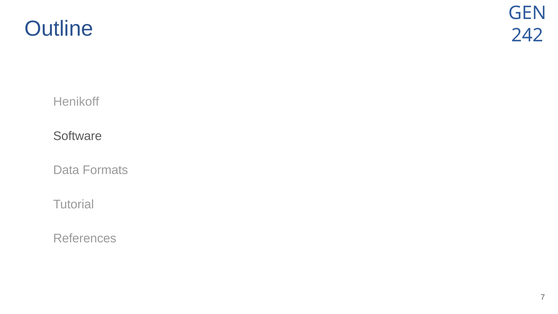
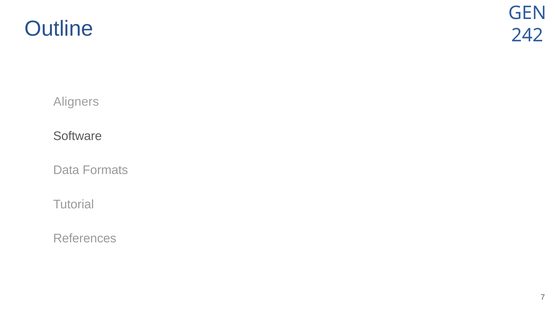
Henikoff: Henikoff -> Aligners
